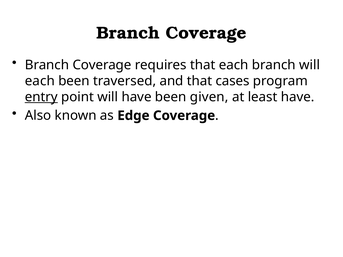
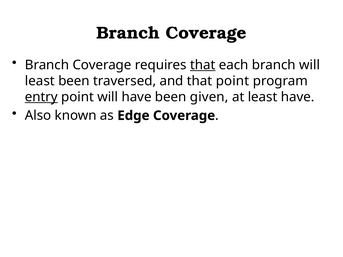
that at (203, 65) underline: none -> present
each at (40, 81): each -> least
that cases: cases -> point
